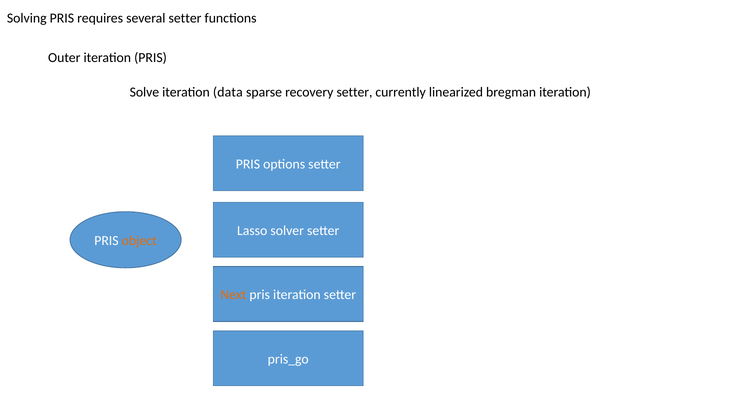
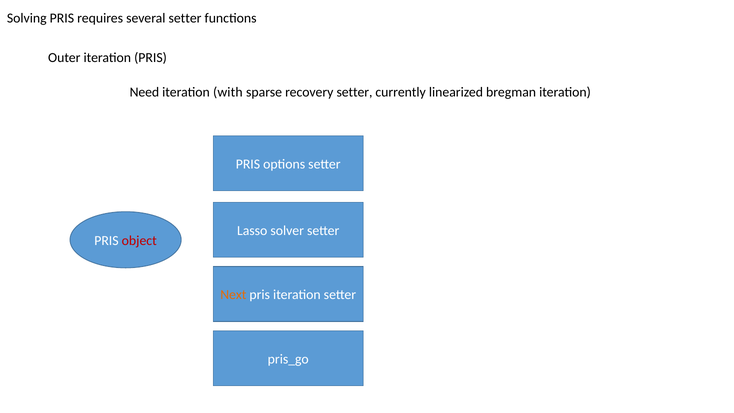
Solve: Solve -> Need
data: data -> with
object colour: orange -> red
